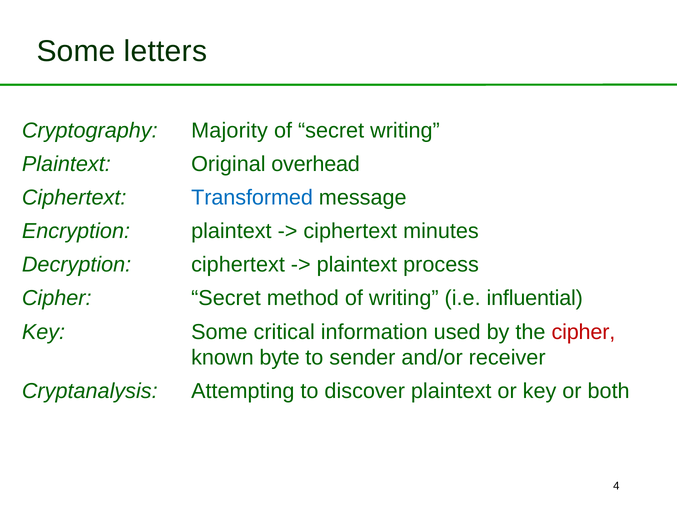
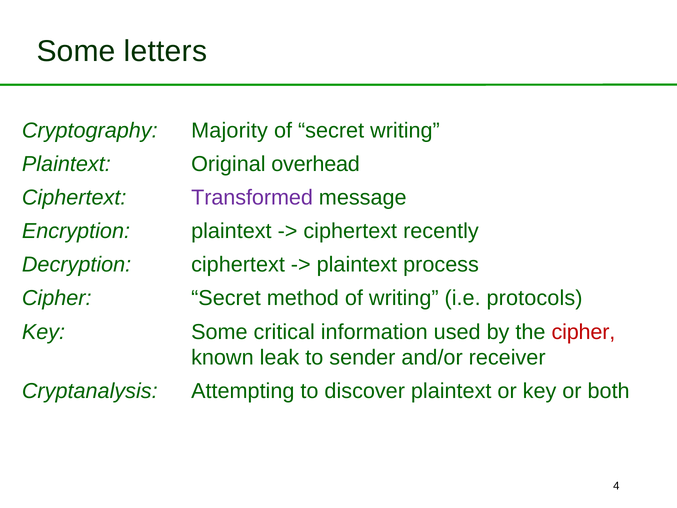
Transformed colour: blue -> purple
minutes: minutes -> recently
influential: influential -> protocols
byte: byte -> leak
